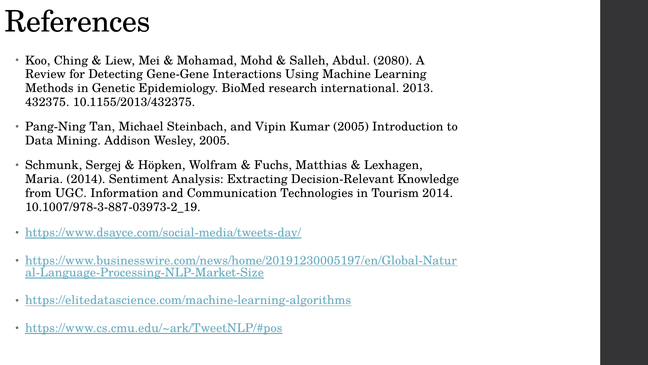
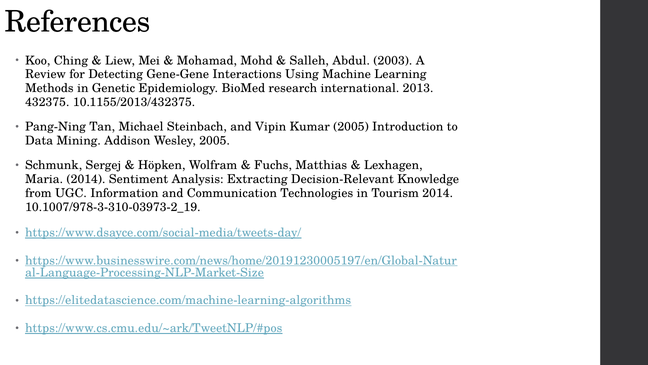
2080: 2080 -> 2003
10.1007/978-3-887-03973-2_19: 10.1007/978-3-887-03973-2_19 -> 10.1007/978-3-310-03973-2_19
